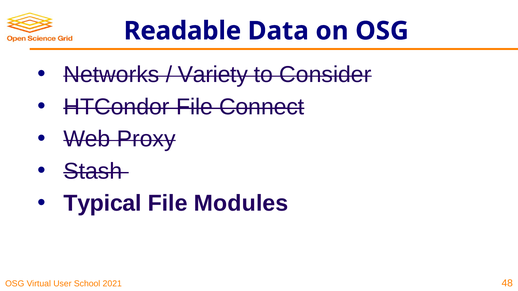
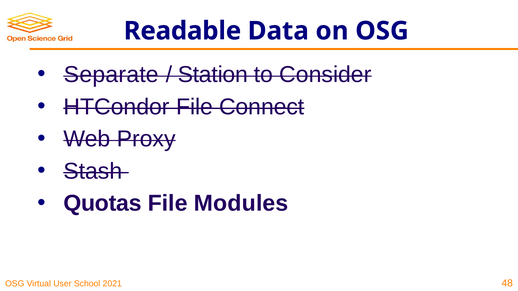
Networks: Networks -> Separate
Variety: Variety -> Station
Typical: Typical -> Quotas
